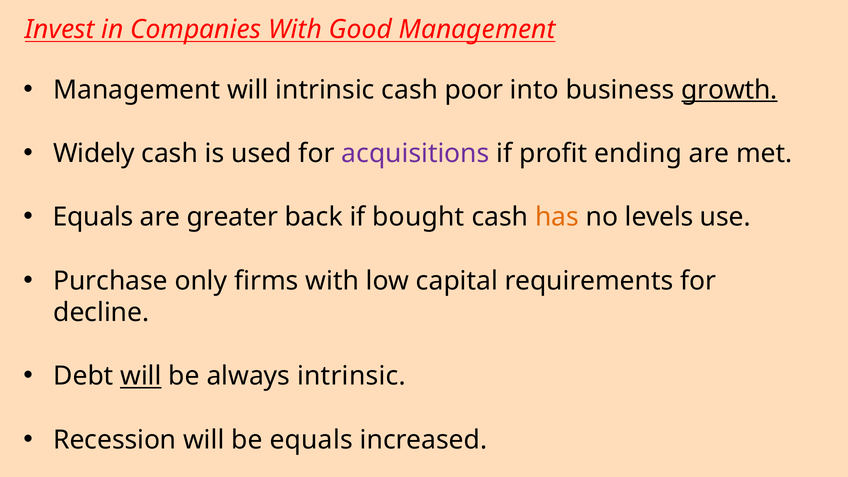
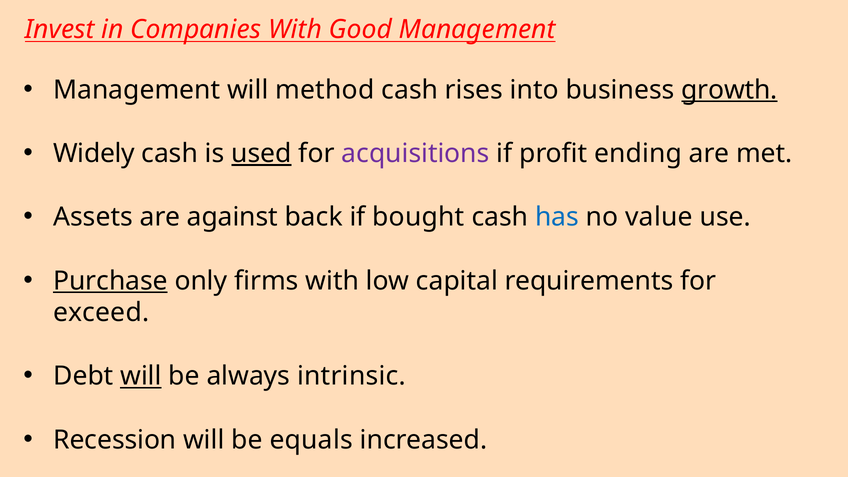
will intrinsic: intrinsic -> method
poor: poor -> rises
used underline: none -> present
Equals at (93, 217): Equals -> Assets
greater: greater -> against
has colour: orange -> blue
levels: levels -> value
Purchase underline: none -> present
decline: decline -> exceed
